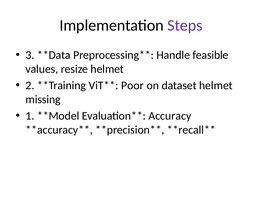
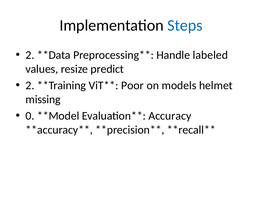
Steps colour: purple -> blue
3 at (30, 55): 3 -> 2
feasible: feasible -> labeled
resize helmet: helmet -> predict
dataset: dataset -> models
1: 1 -> 0
